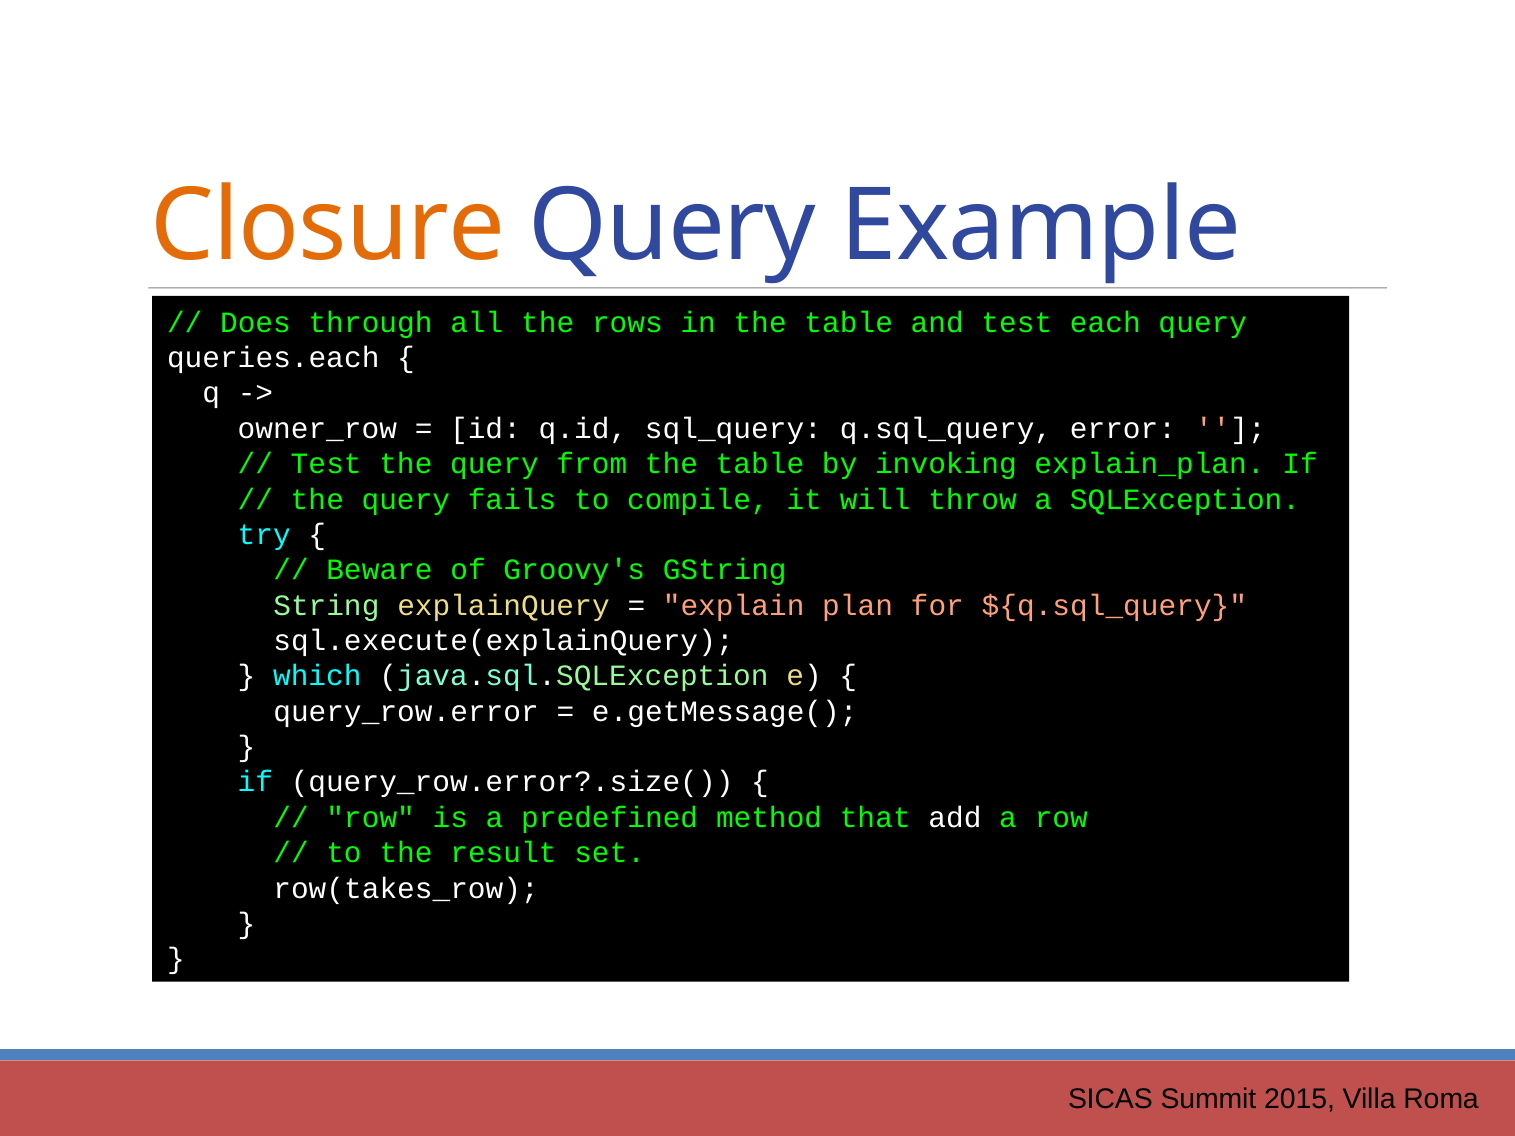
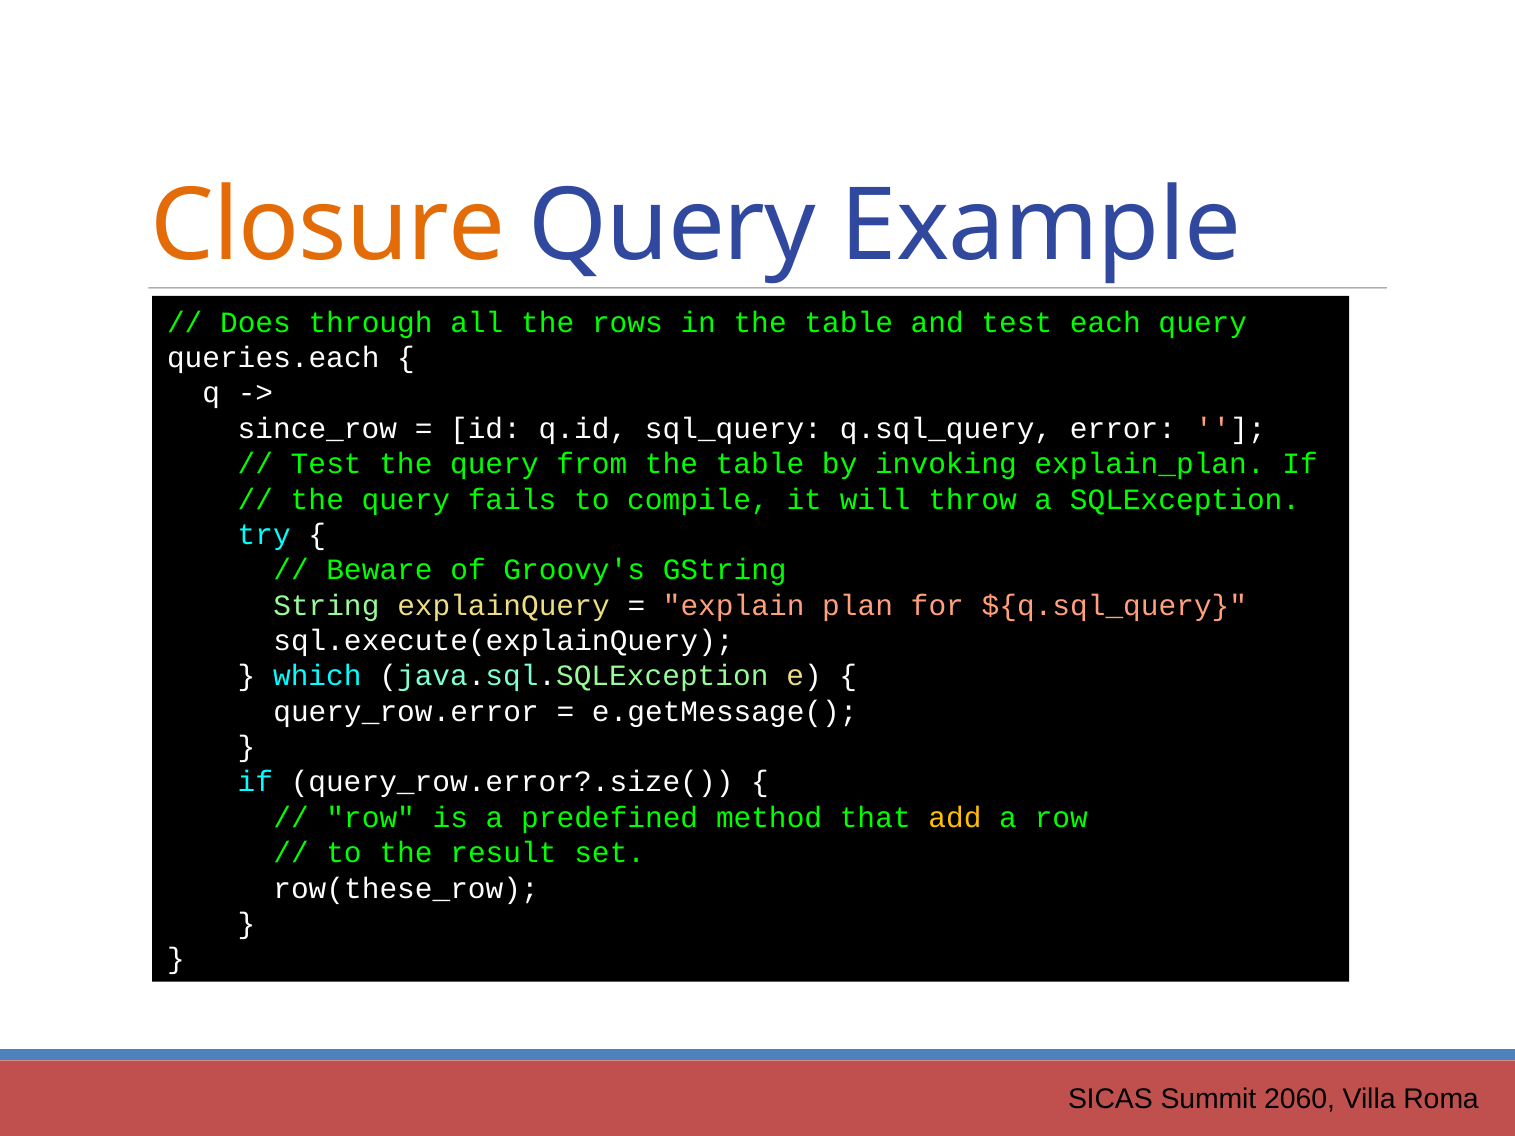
owner_row: owner_row -> since_row
add colour: white -> yellow
row(takes_row: row(takes_row -> row(these_row
2015: 2015 -> 2060
